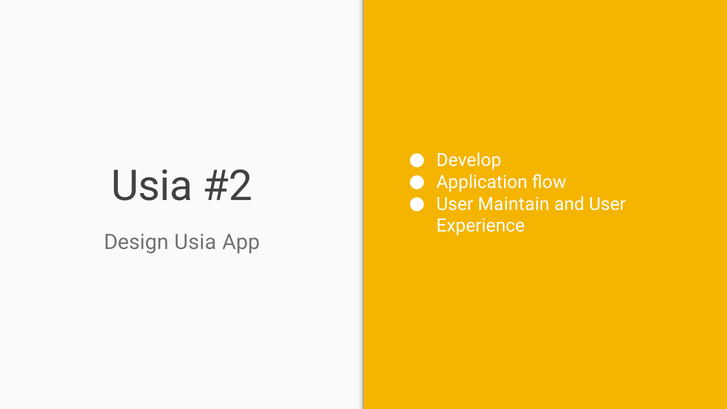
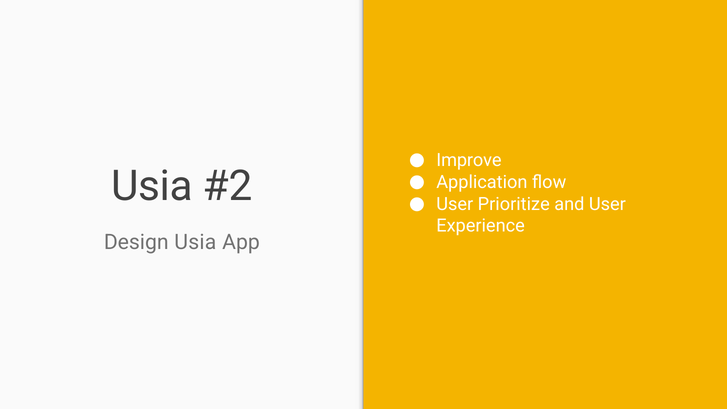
Develop: Develop -> Improve
Maintain: Maintain -> Prioritize
